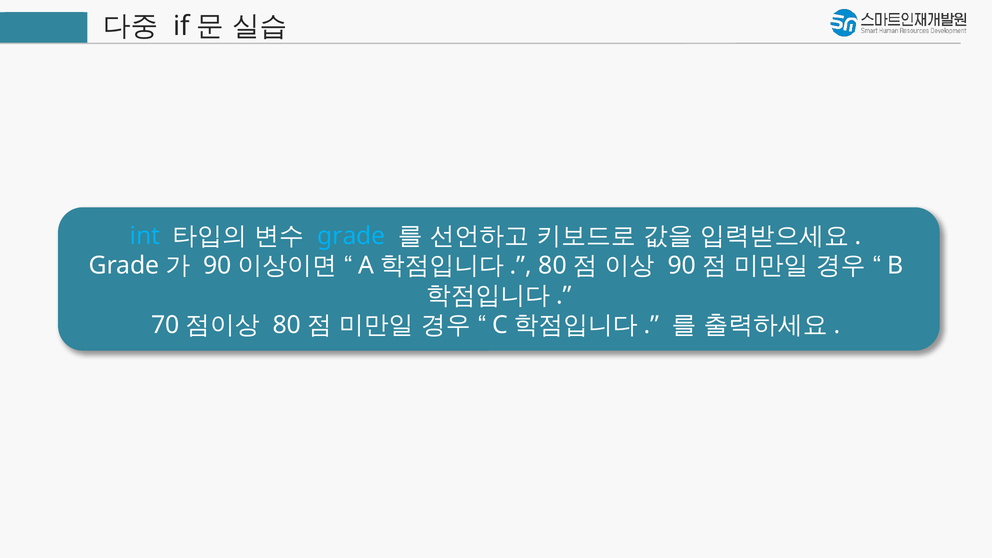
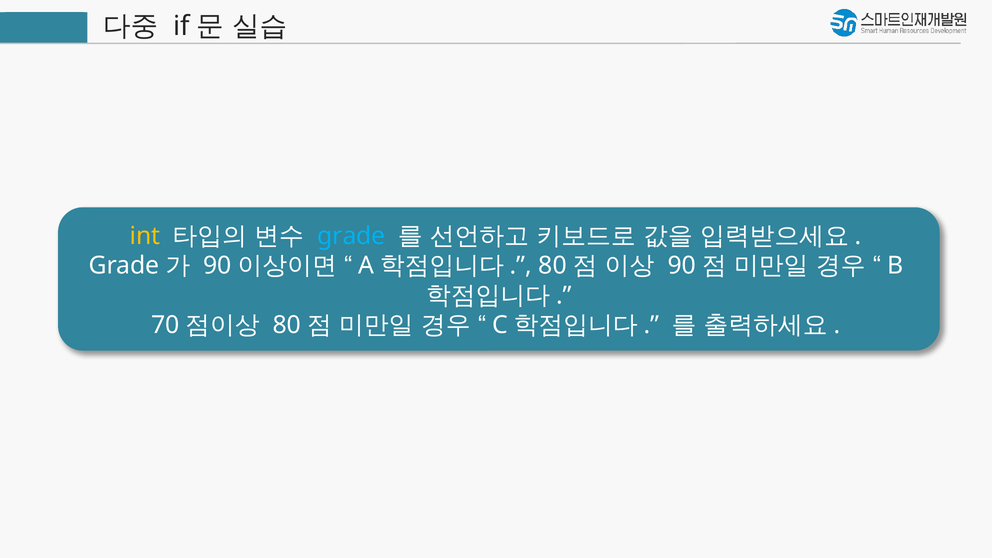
int colour: light blue -> yellow
